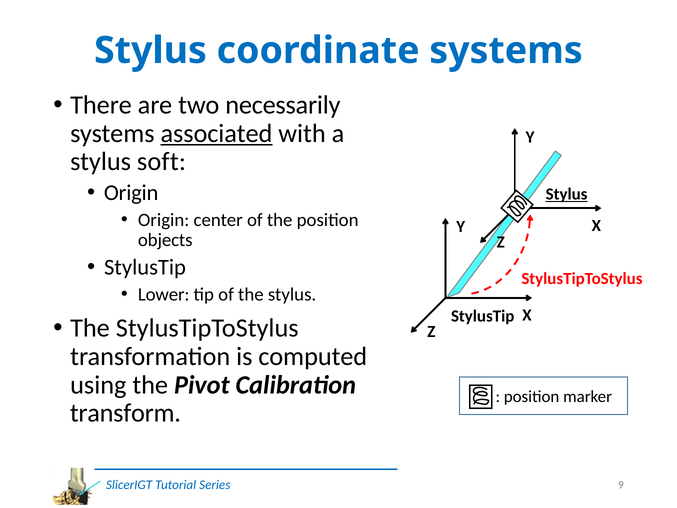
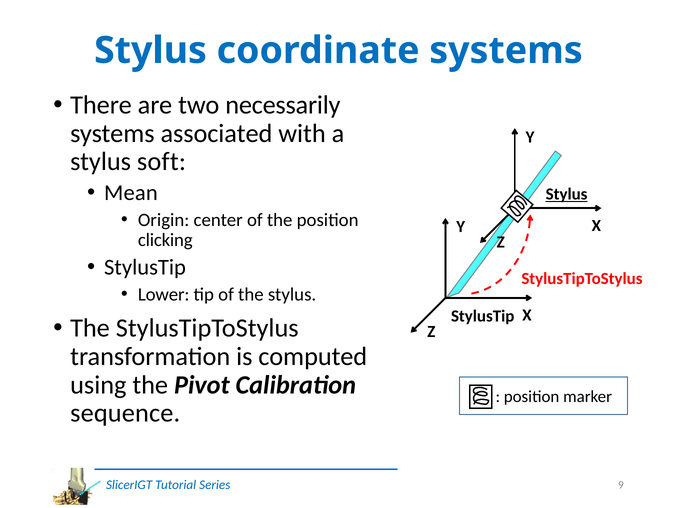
associated underline: present -> none
Origin at (131, 193): Origin -> Mean
objects: objects -> clicking
transform: transform -> sequence
